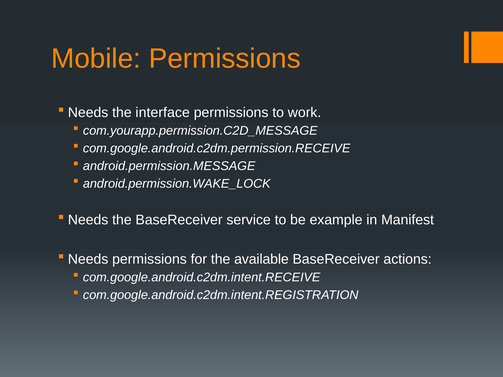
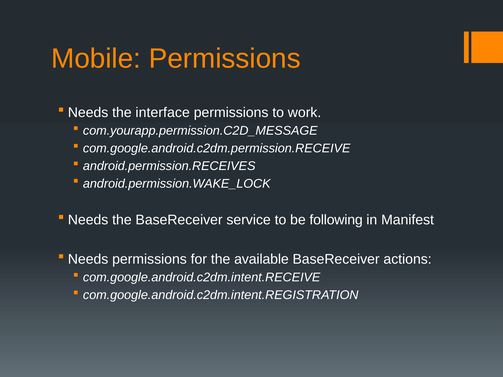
android.permission.MESSAGE: android.permission.MESSAGE -> android.permission.RECEIVES
example: example -> following
